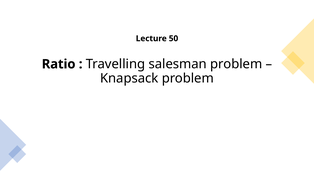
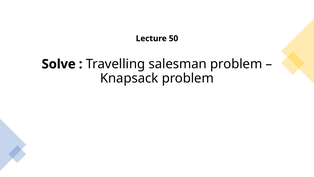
Ratio: Ratio -> Solve
